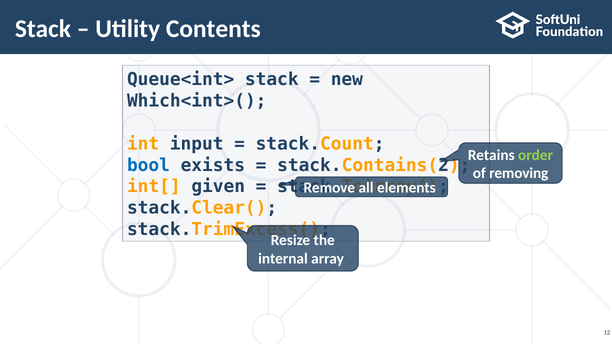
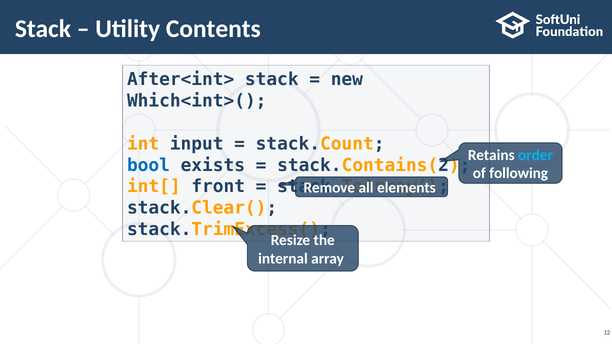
Queue<int>: Queue<int> -> After<int>
order colour: light green -> light blue
removing: removing -> following
given: given -> front
